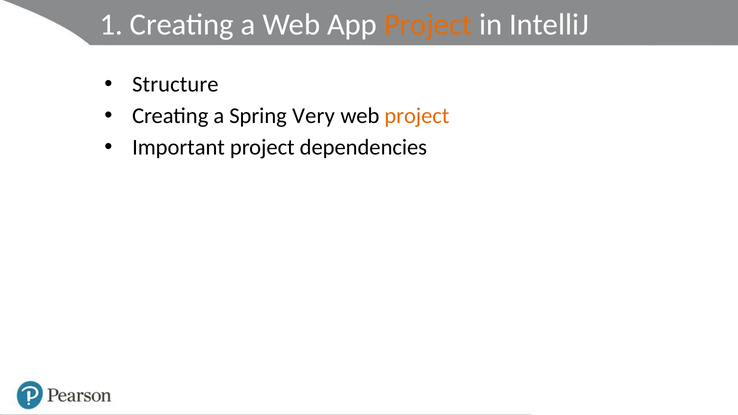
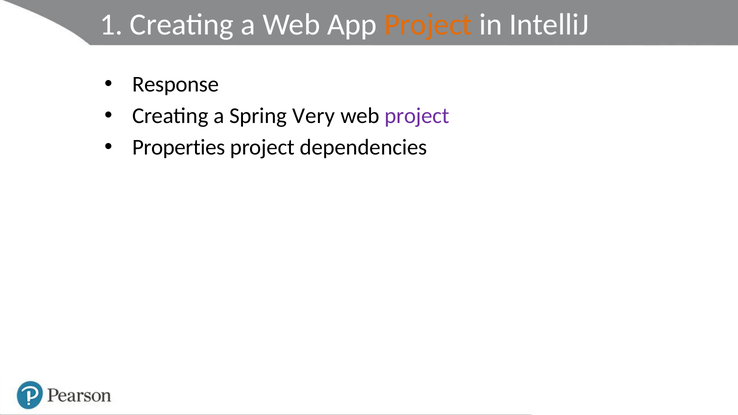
Structure: Structure -> Response
project at (417, 116) colour: orange -> purple
Important: Important -> Properties
